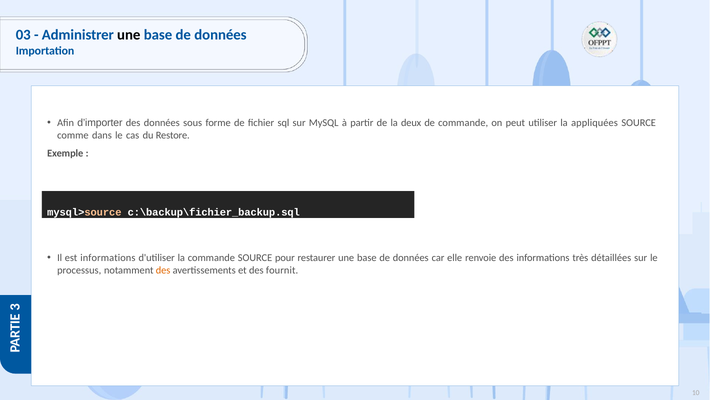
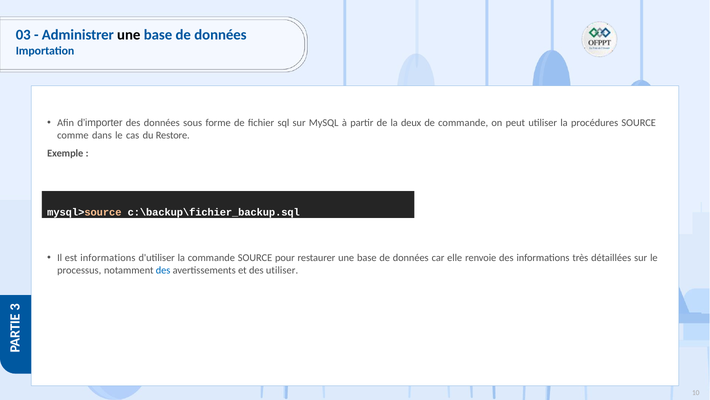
appliquées: appliquées -> procédures
des at (163, 270) colour: orange -> blue
des fournit: fournit -> utiliser
